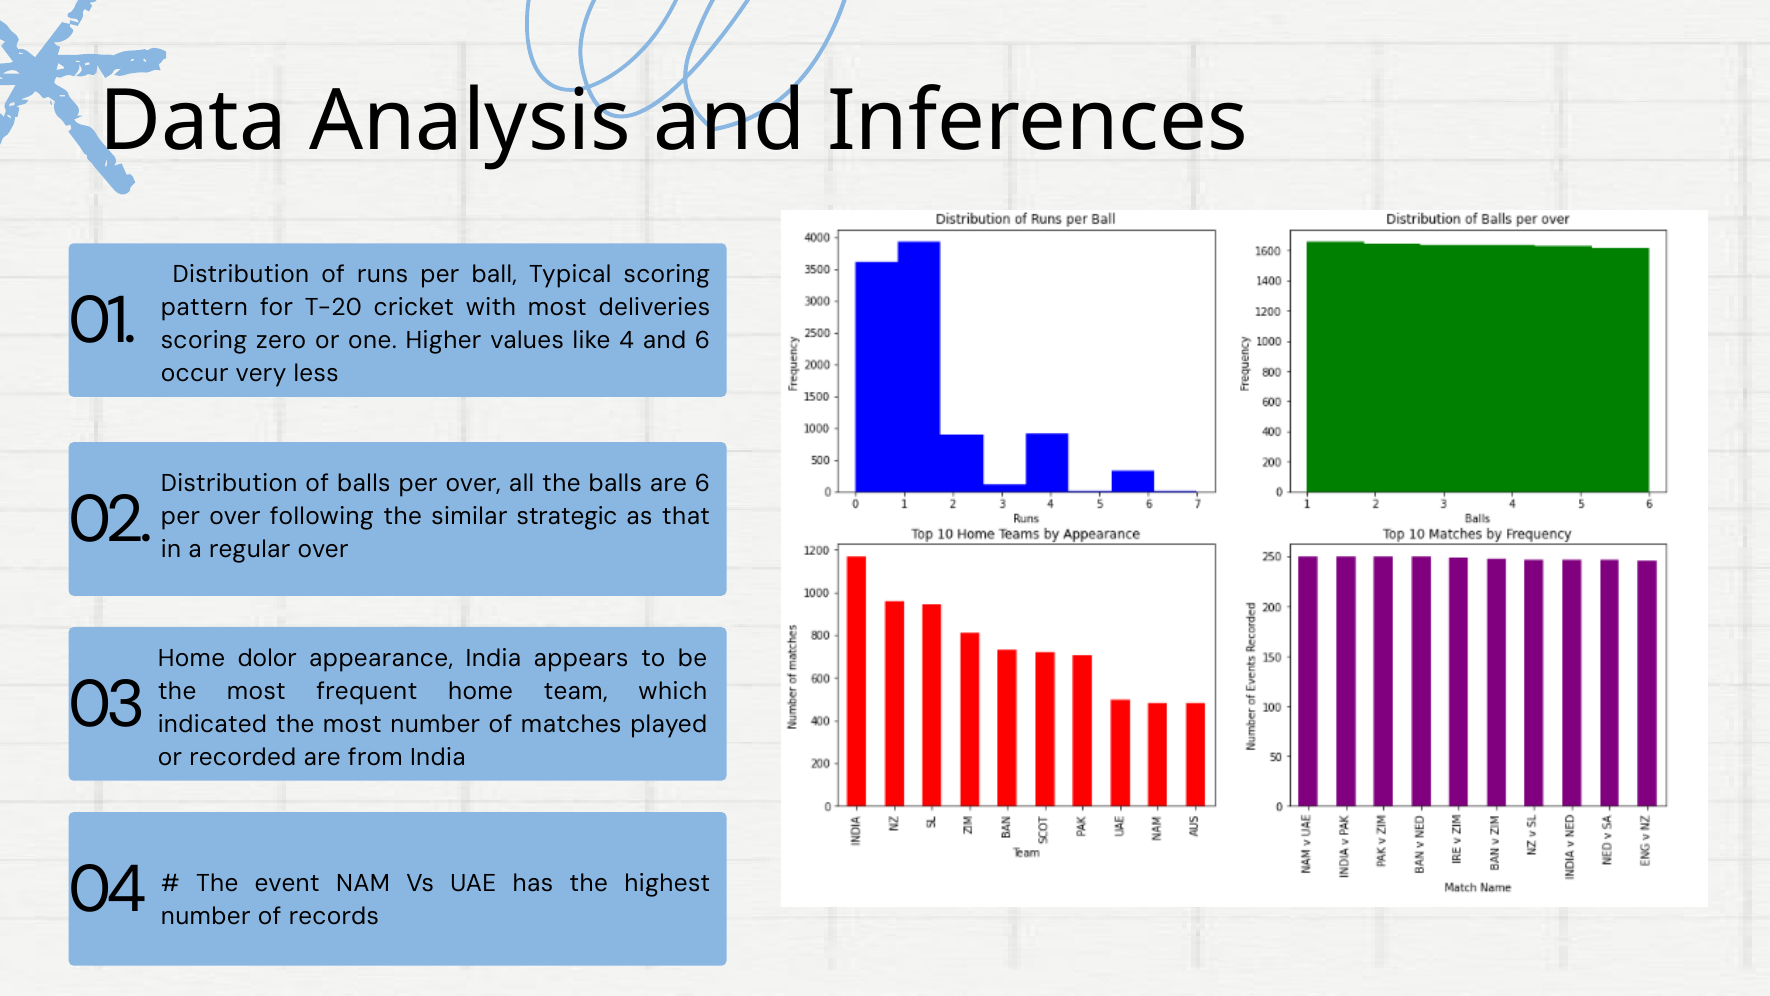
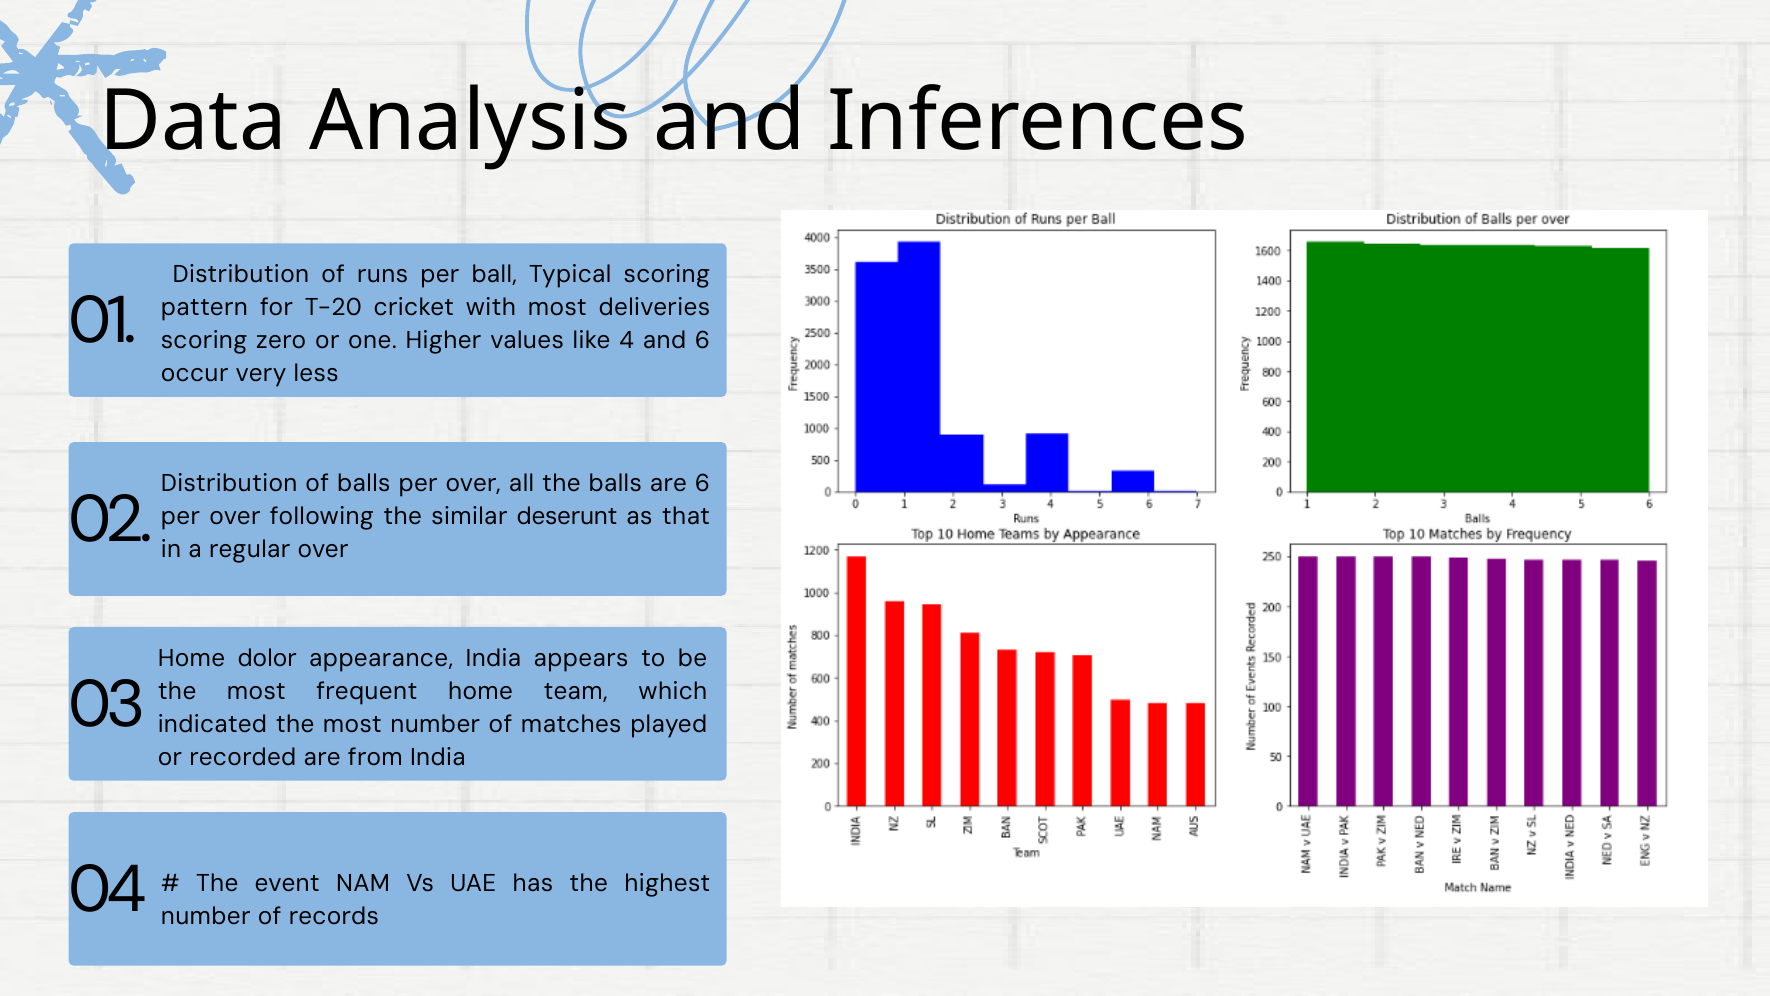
strategic: strategic -> deserunt
